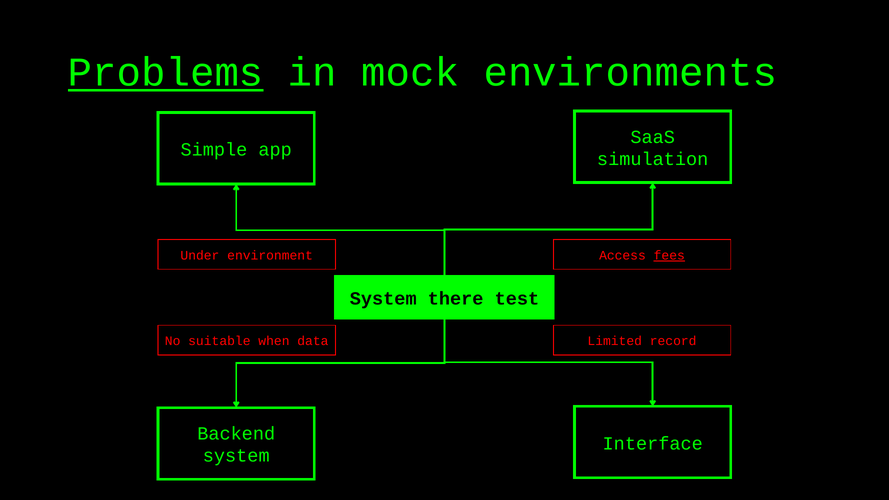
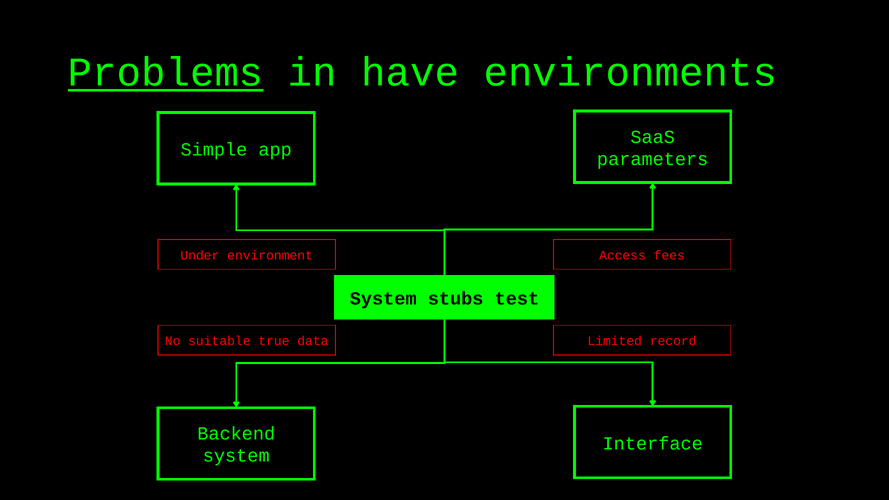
mock: mock -> have
simulation: simulation -> parameters
fees underline: present -> none
there: there -> stubs
when: when -> true
